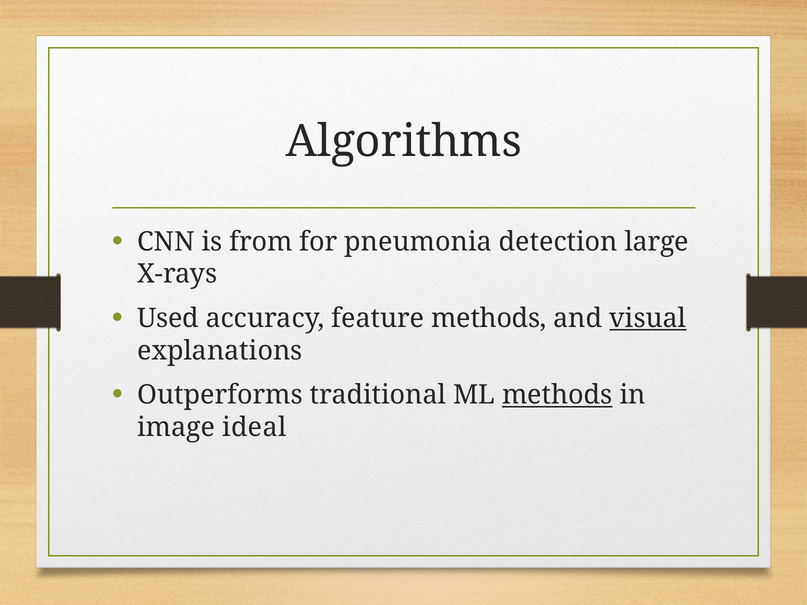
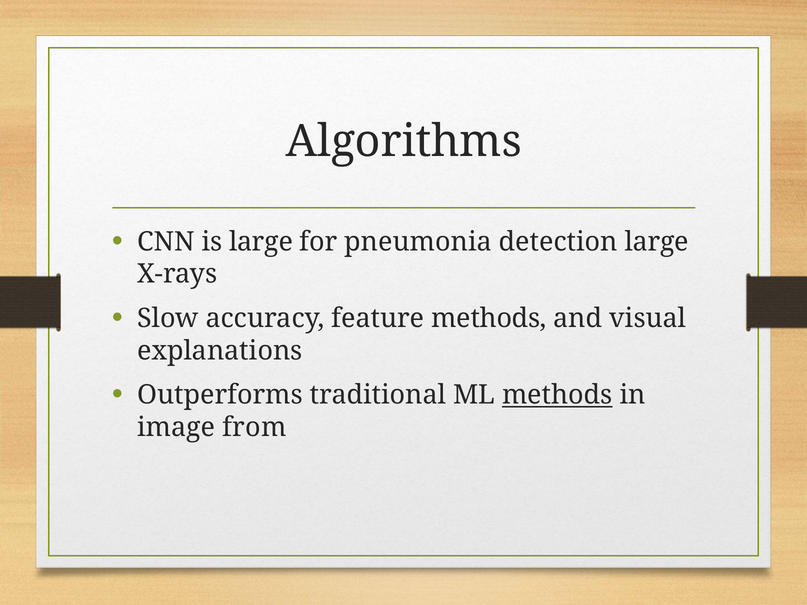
is from: from -> large
Used: Used -> Slow
visual underline: present -> none
ideal: ideal -> from
